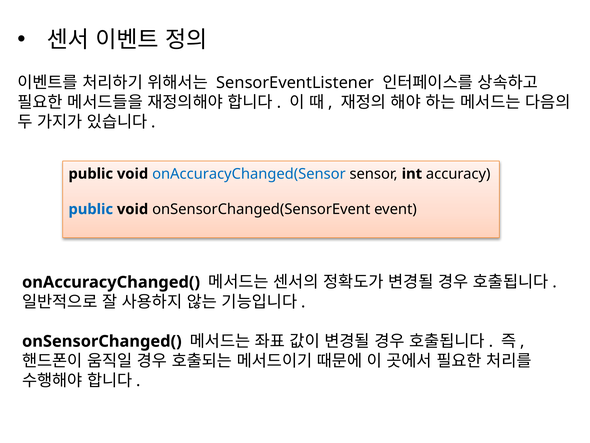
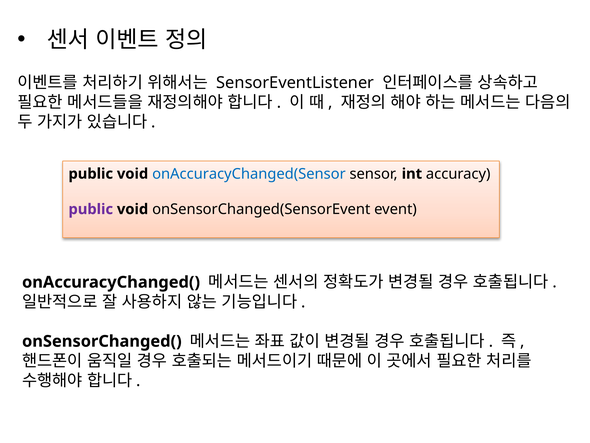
public at (91, 209) colour: blue -> purple
